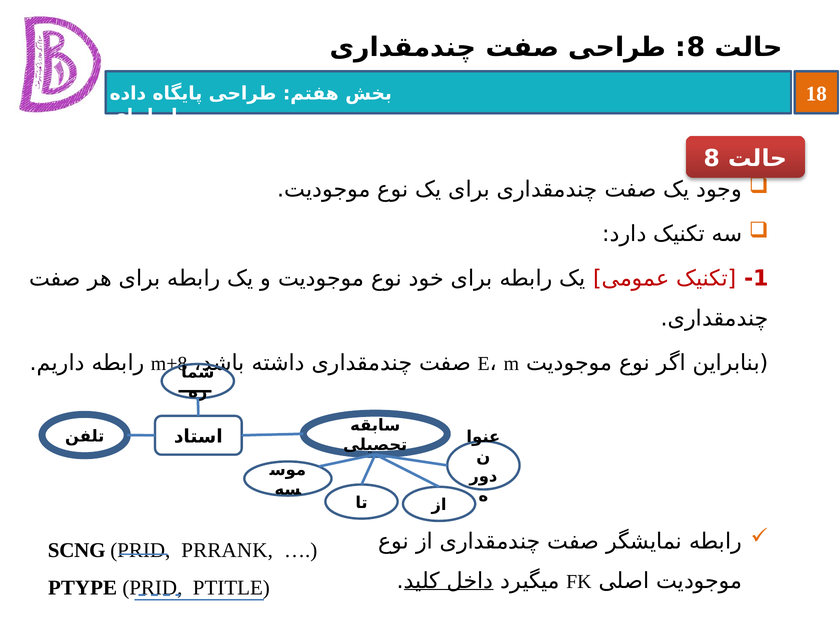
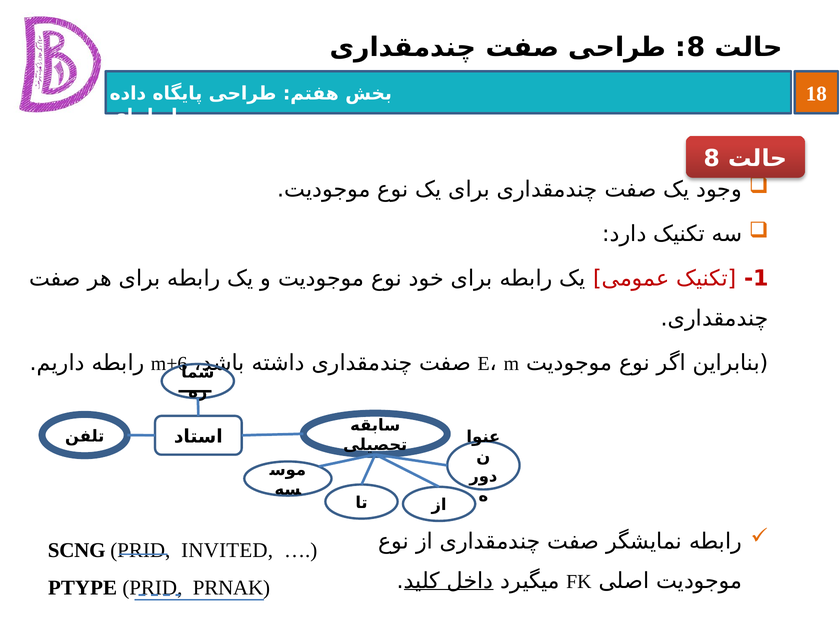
m+8: m+8 -> m+6
PRRANK: PRRANK -> INVITED
PTITLE: PTITLE -> PRNAK
